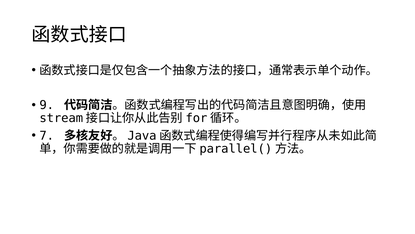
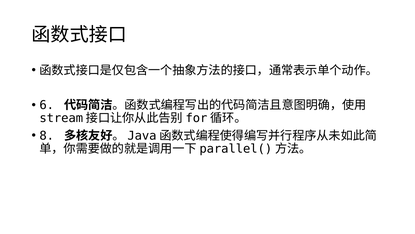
9: 9 -> 6
7: 7 -> 8
